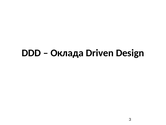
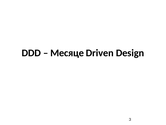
Оклада: Оклада -> Месяце
